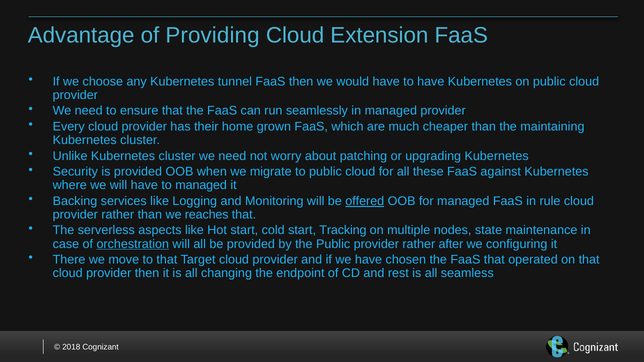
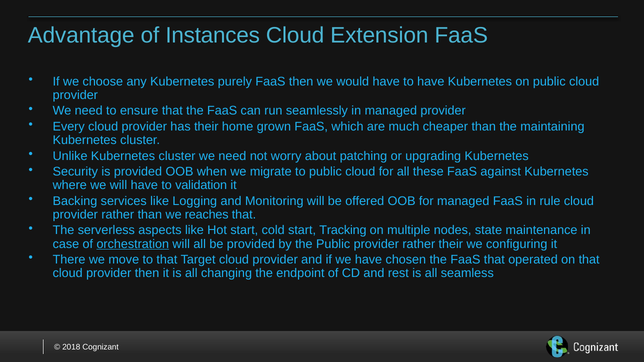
Providing: Providing -> Instances
tunnel: tunnel -> purely
to managed: managed -> validation
offered underline: present -> none
rather after: after -> their
